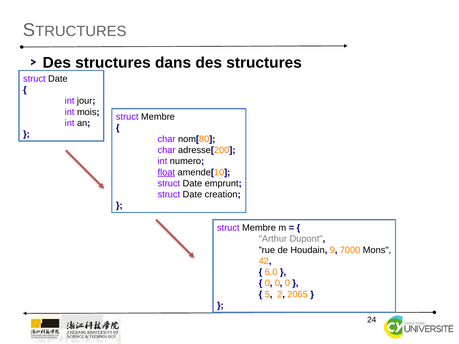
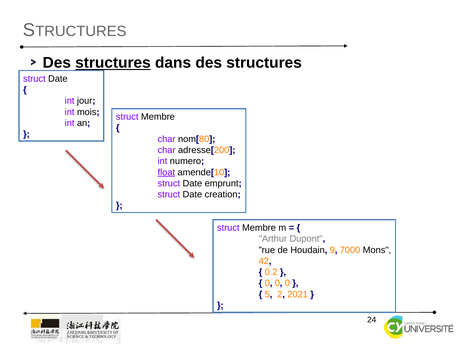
structures at (113, 63) underline: none -> present
6.0: 6.0 -> 0.2
2065: 2065 -> 2021
